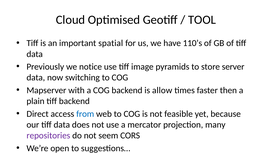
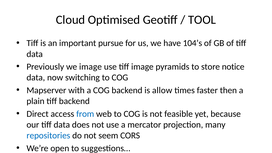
spatial: spatial -> pursue
110’s: 110’s -> 104’s
we notice: notice -> image
server: server -> notice
repositories colour: purple -> blue
